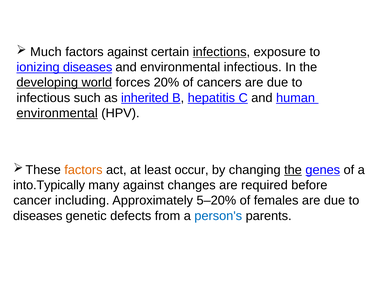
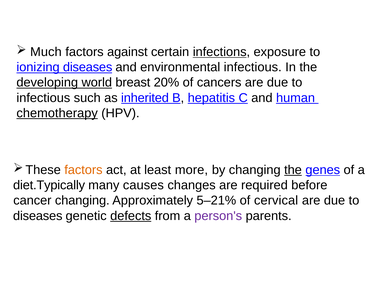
forces: forces -> breast
environmental at (57, 113): environmental -> chemotherapy
occur: occur -> more
into.Typically: into.Typically -> diet.Typically
many against: against -> causes
cancer including: including -> changing
5–20%: 5–20% -> 5–21%
females: females -> cervical
defects underline: none -> present
person's colour: blue -> purple
